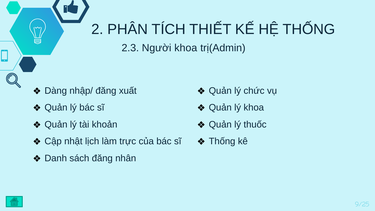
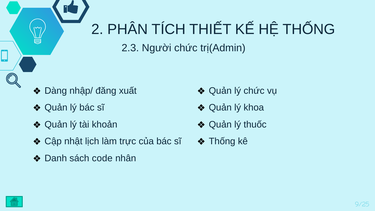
Người khoa: khoa -> chức
sách đăng: đăng -> code
